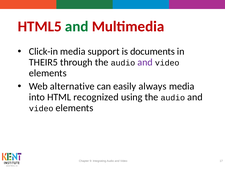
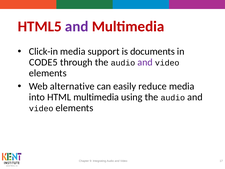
and at (77, 26) colour: green -> purple
THEIR5: THEIR5 -> CODE5
always: always -> reduce
HTML recognized: recognized -> multimedia
